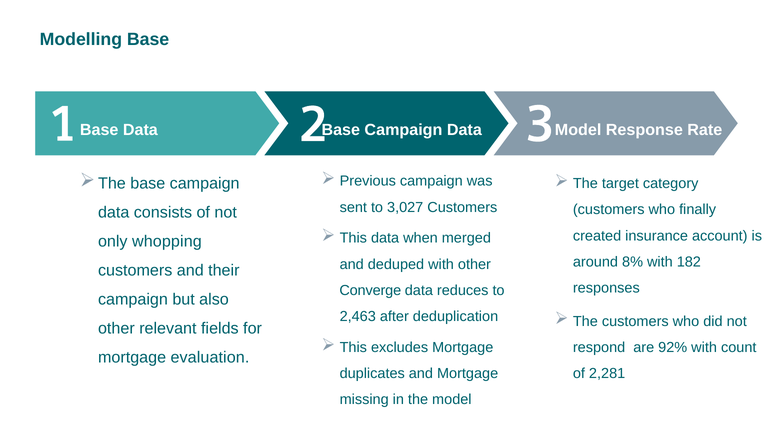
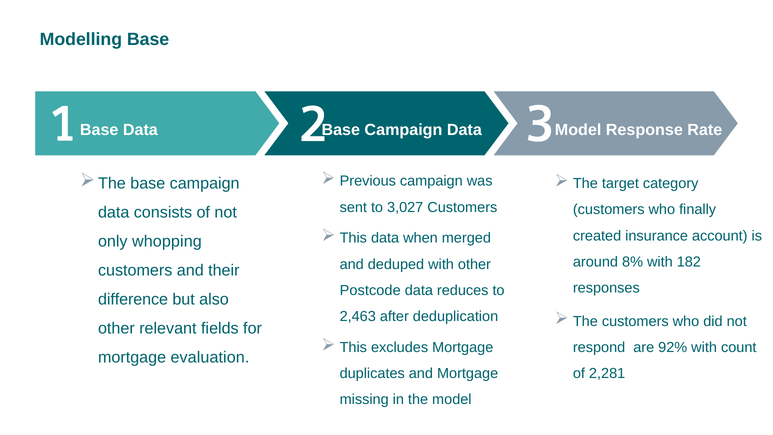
Converge: Converge -> Postcode
campaign at (133, 299): campaign -> difference
